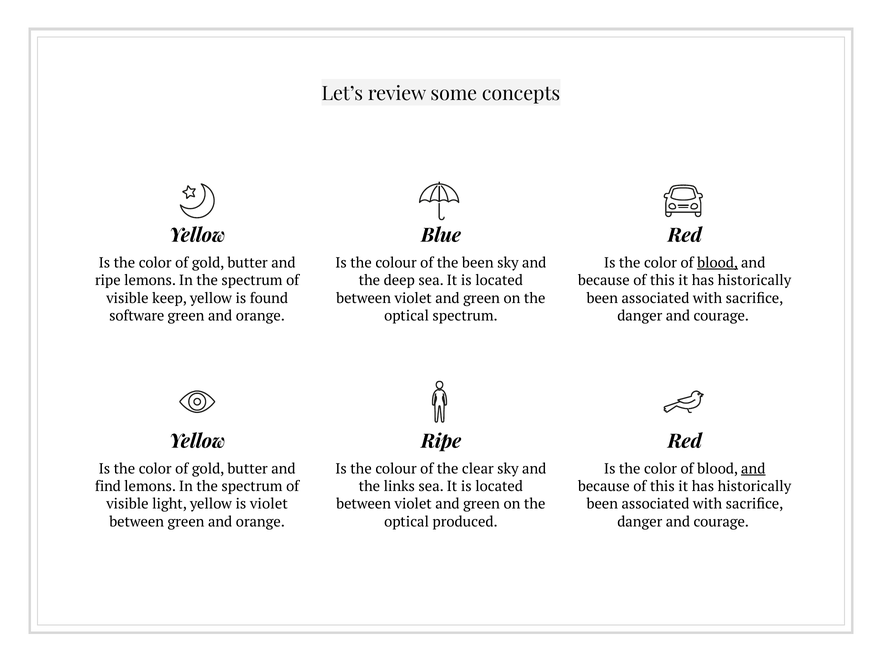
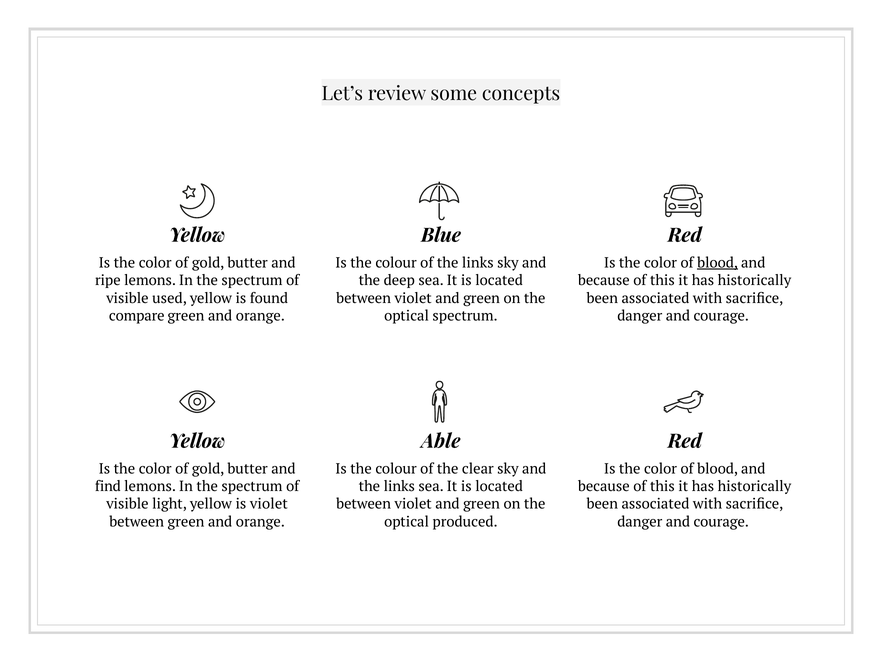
of the been: been -> links
keep: keep -> used
software: software -> compare
Ripe at (441, 441): Ripe -> Able
and at (753, 468) underline: present -> none
